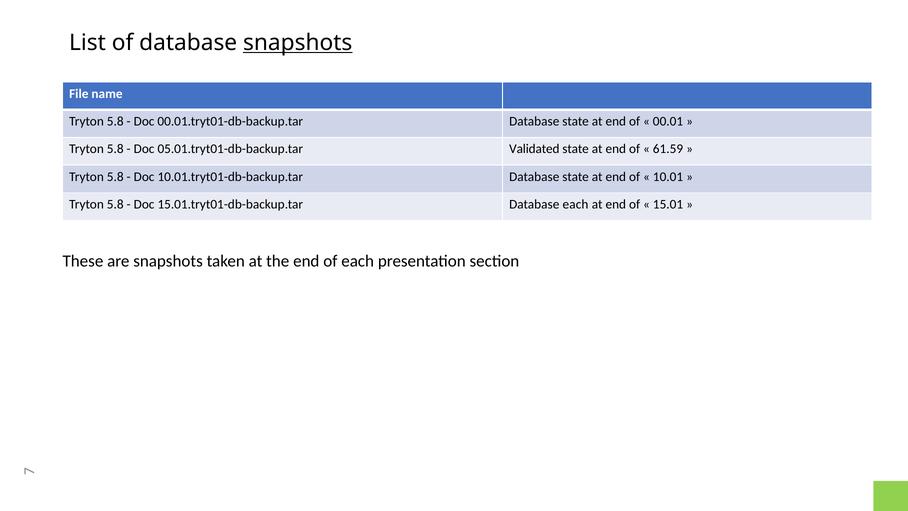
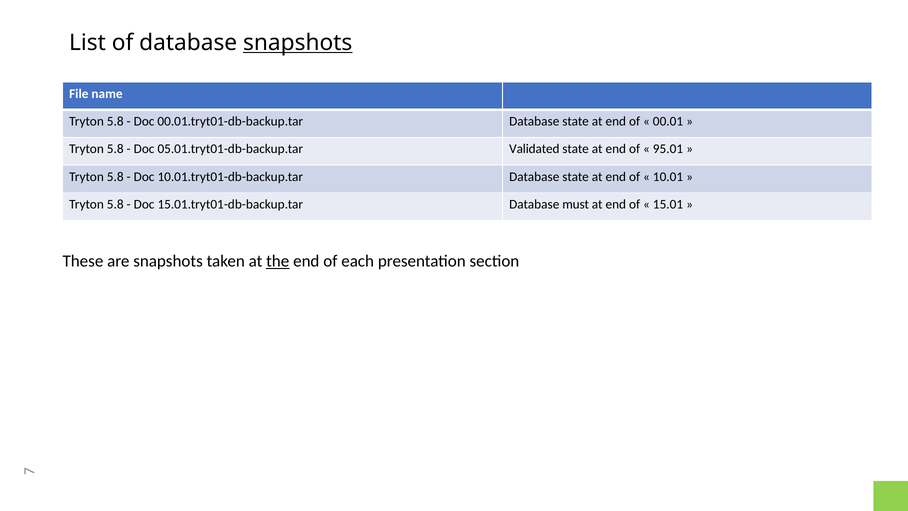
61.59: 61.59 -> 95.01
Database each: each -> must
the underline: none -> present
